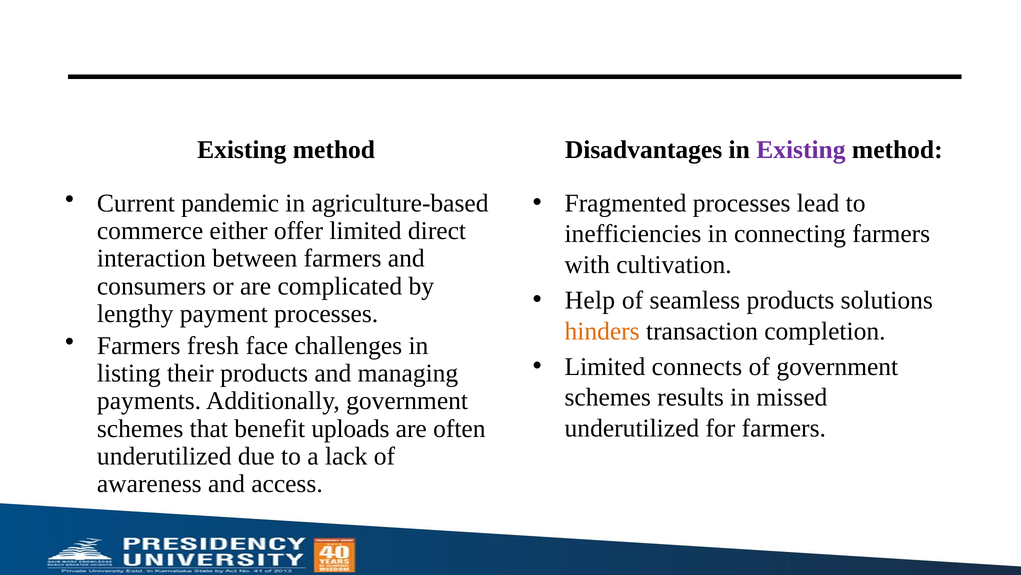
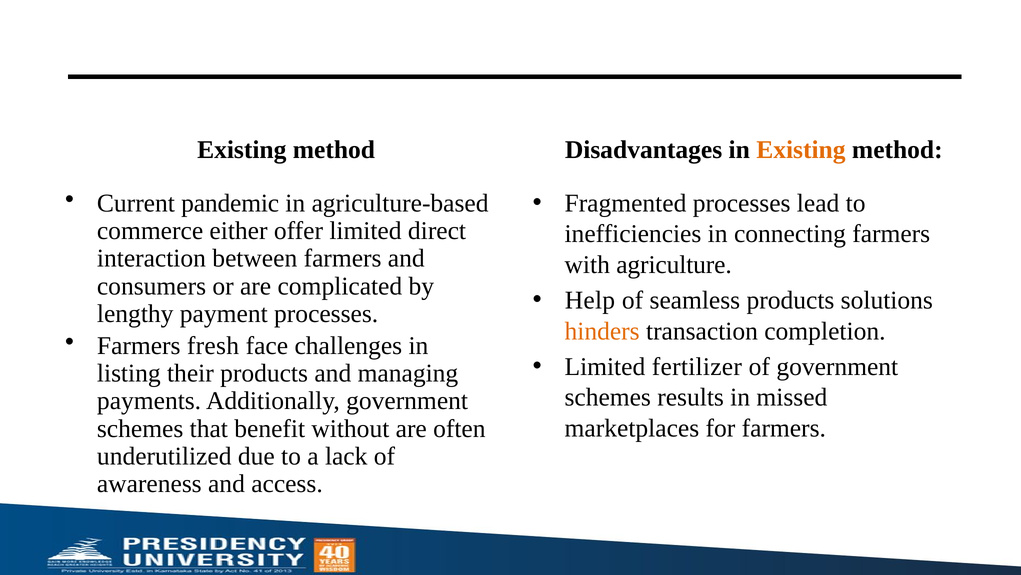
Existing at (801, 149) colour: purple -> orange
cultivation: cultivation -> agriculture
connects: connects -> fertilizer
underutilized at (632, 428): underutilized -> marketplaces
uploads: uploads -> without
